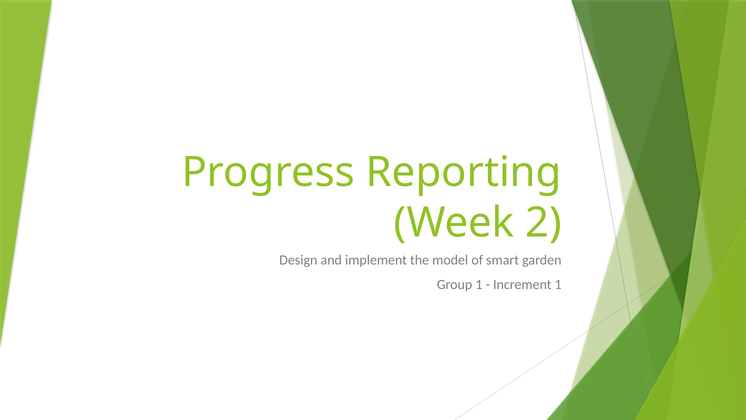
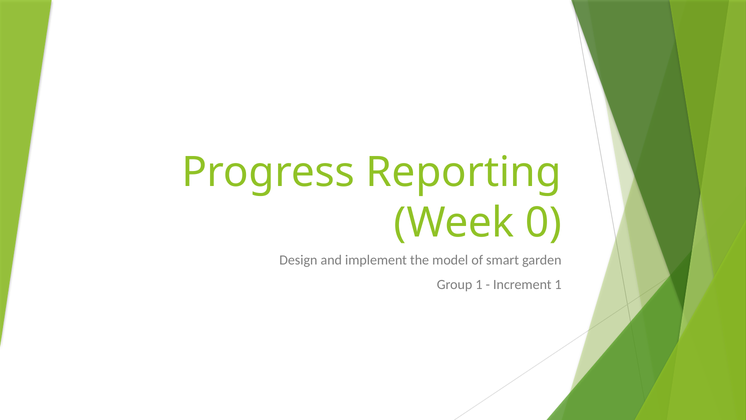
2: 2 -> 0
